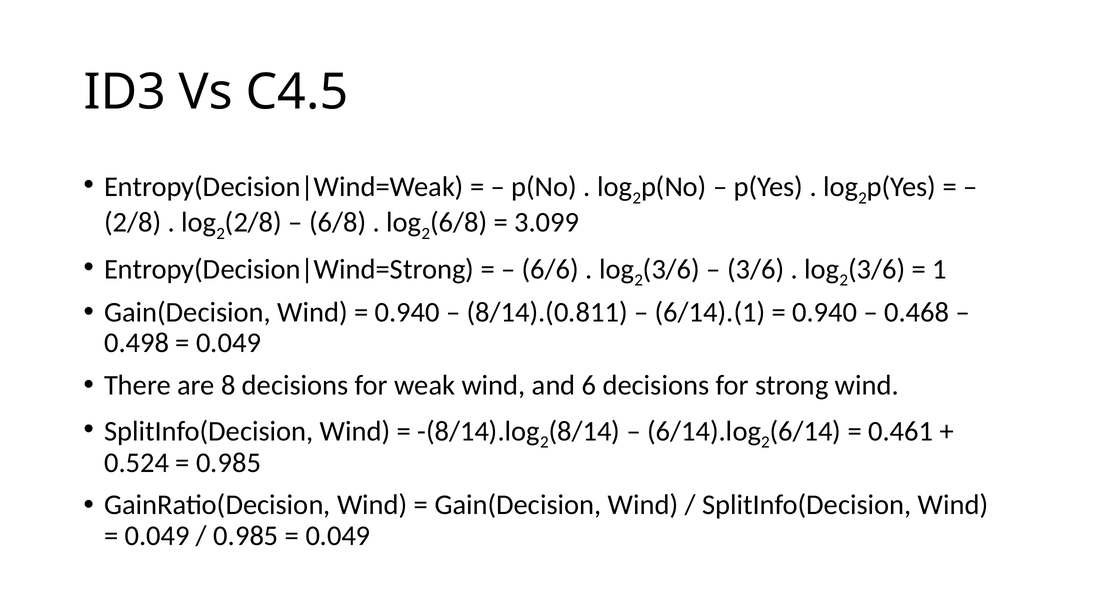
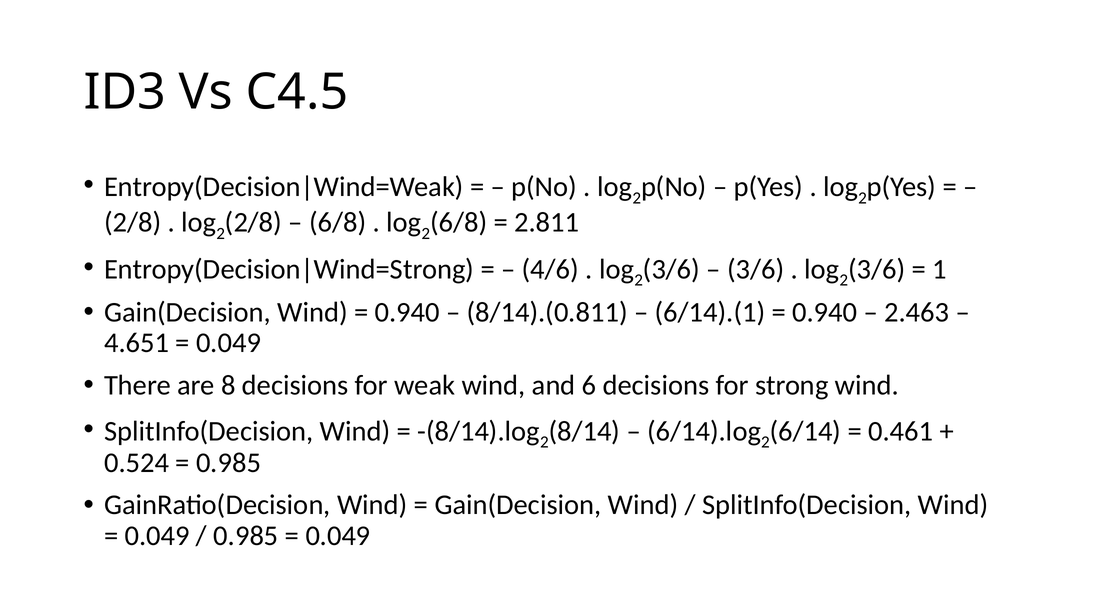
3.099: 3.099 -> 2.811
6/6: 6/6 -> 4/6
0.468: 0.468 -> 2.463
0.498: 0.498 -> 4.651
